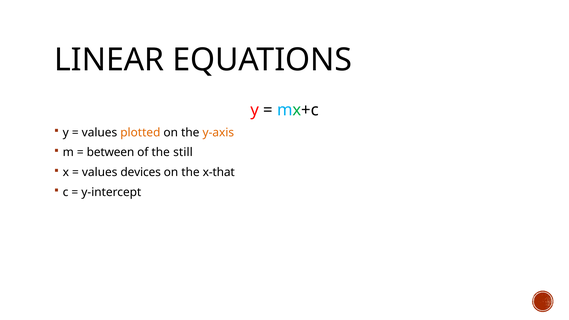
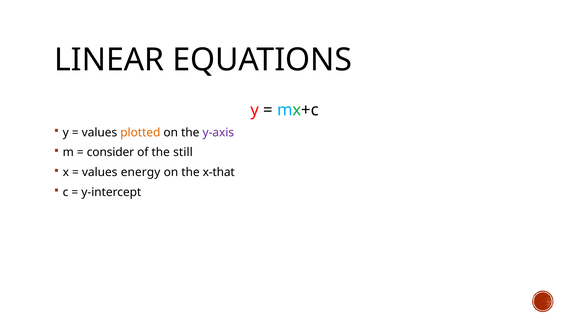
y-axis colour: orange -> purple
between: between -> consider
devices: devices -> energy
